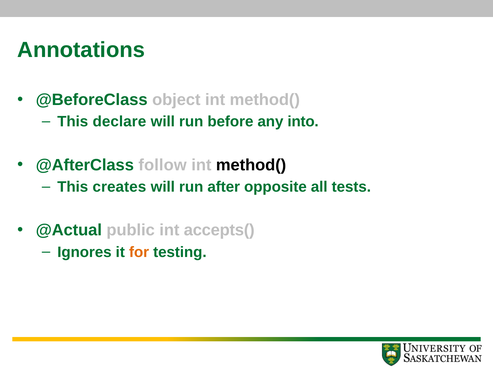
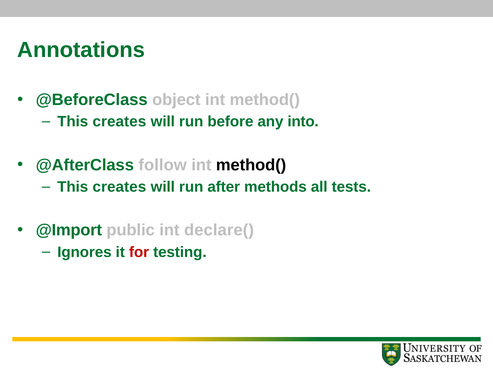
declare at (119, 122): declare -> creates
opposite: opposite -> methods
@Actual: @Actual -> @Import
accepts(: accepts( -> declare(
for colour: orange -> red
